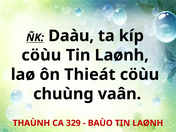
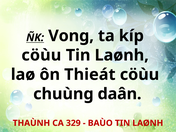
Daàu: Daàu -> Vong
vaân: vaân -> daân
